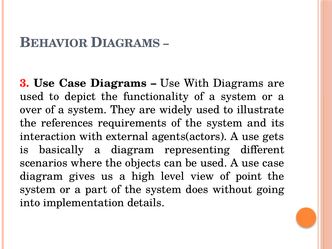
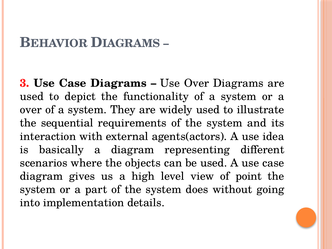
Use With: With -> Over
references: references -> sequential
gets: gets -> idea
